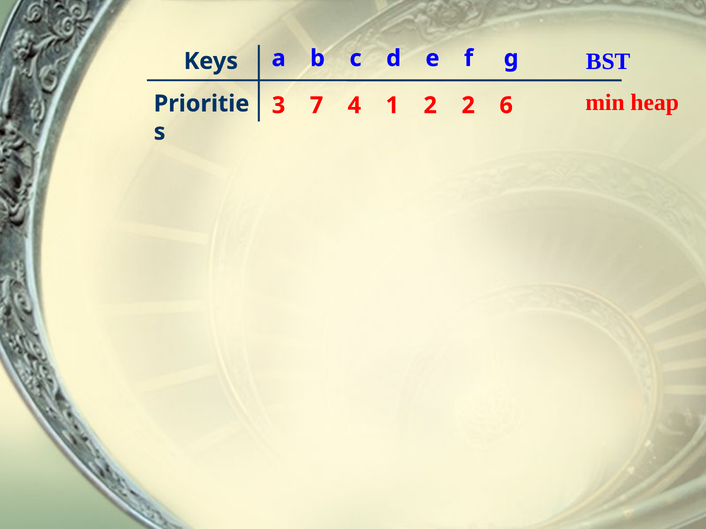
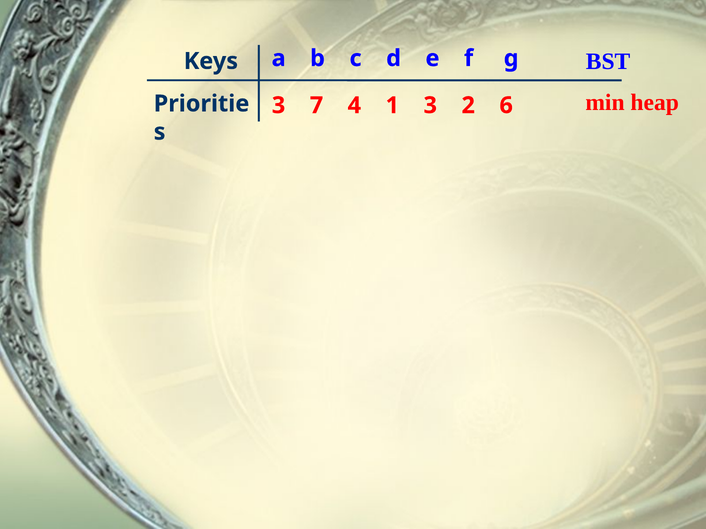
1 2: 2 -> 3
